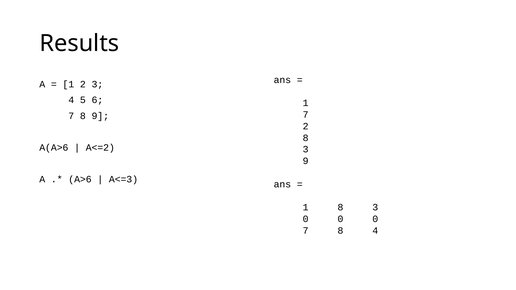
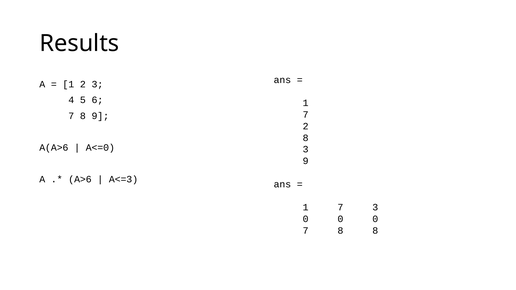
A<=2: A<=2 -> A<=0
8 at (340, 208): 8 -> 7
8 4: 4 -> 8
